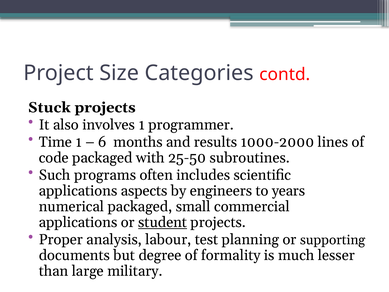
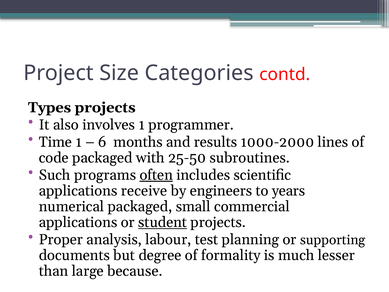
Stuck: Stuck -> Types
often underline: none -> present
aspects: aspects -> receive
military: military -> because
